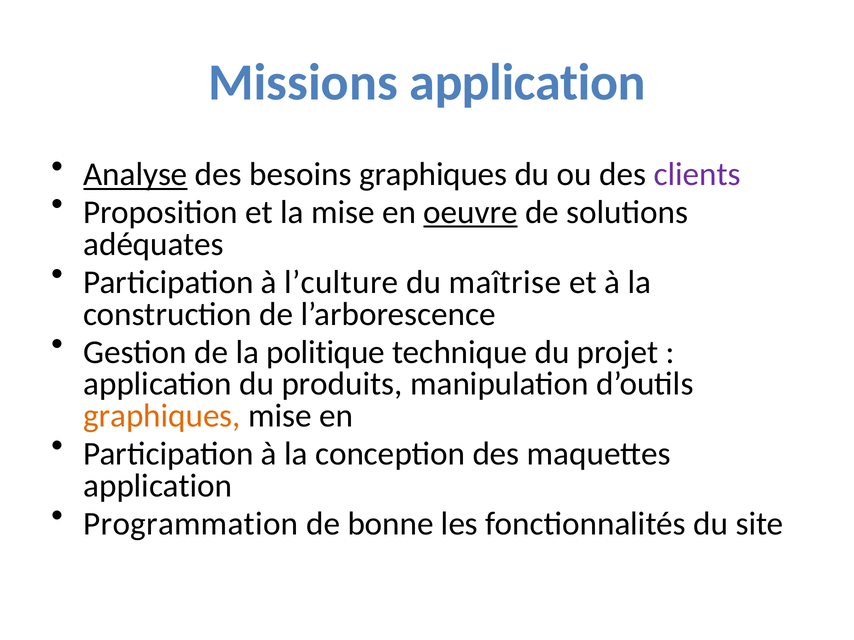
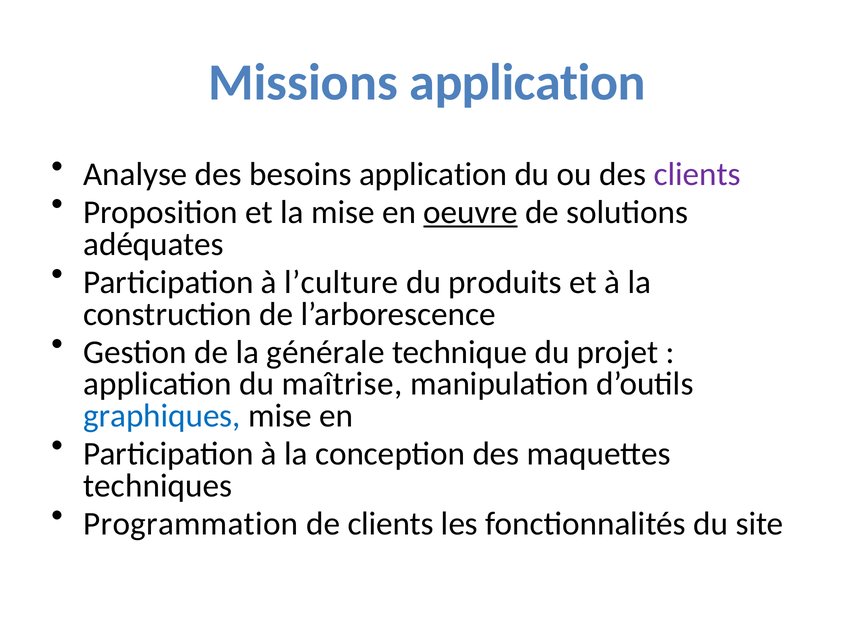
Analyse underline: present -> none
besoins graphiques: graphiques -> application
maîtrise: maîtrise -> produits
politique: politique -> générale
produits: produits -> maîtrise
graphiques at (162, 416) colour: orange -> blue
application at (158, 486): application -> techniques
de bonne: bonne -> clients
